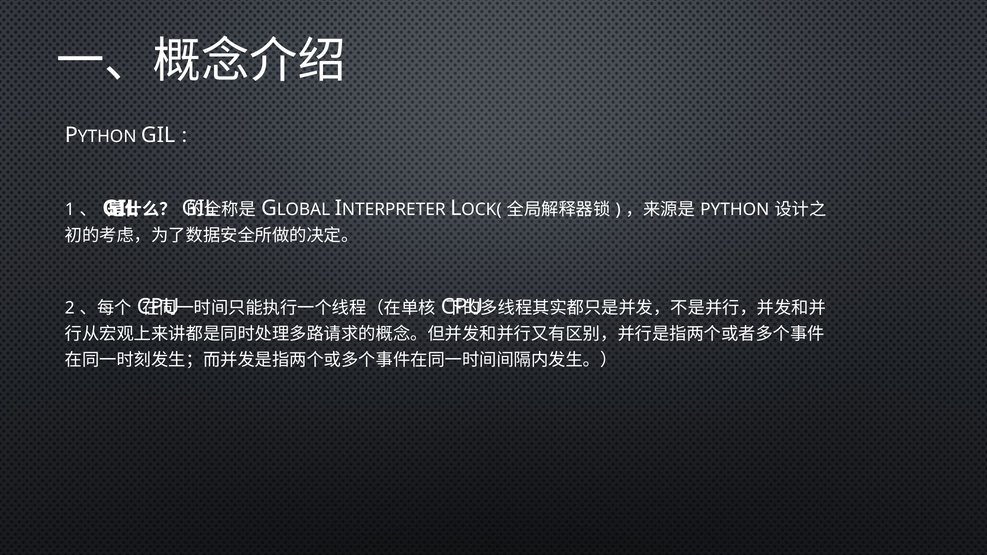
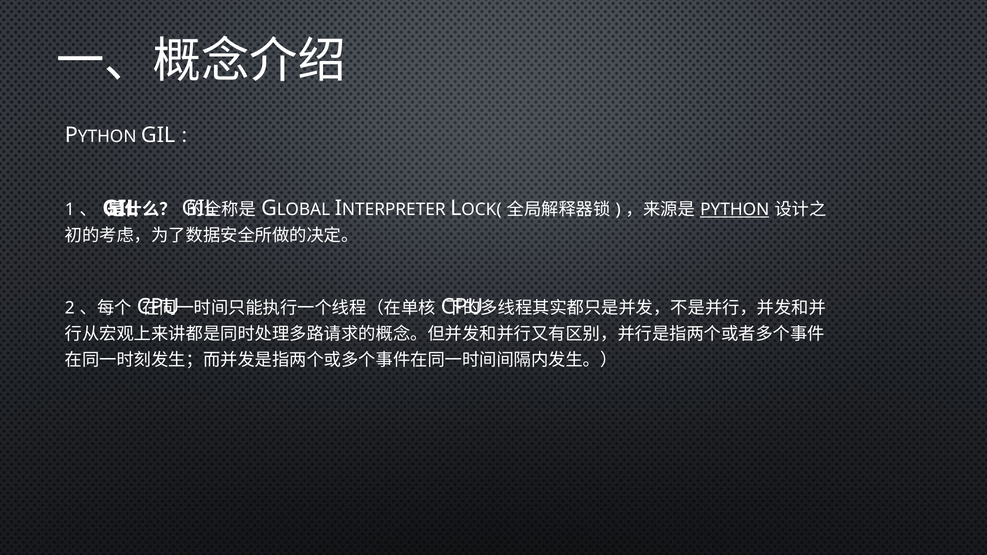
PYTHON underline: none -> present
